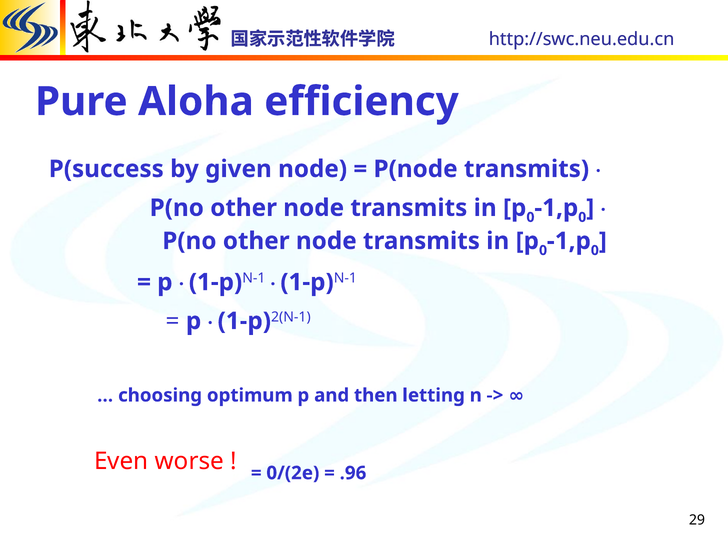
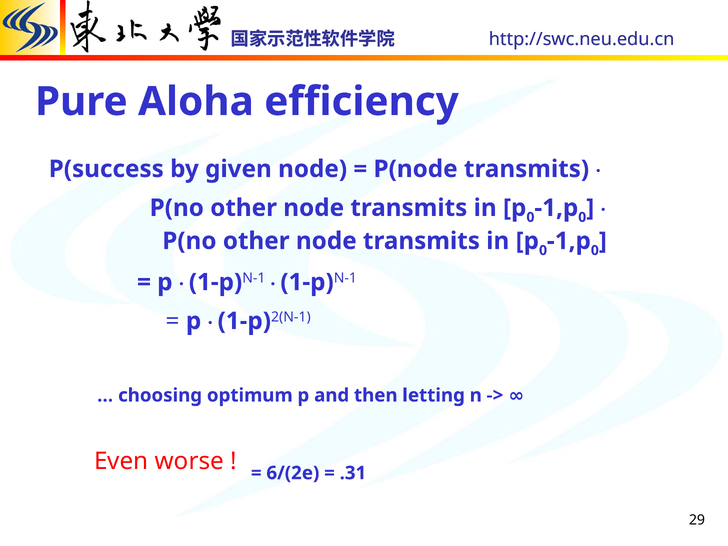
0/(2e: 0/(2e -> 6/(2e
.96: .96 -> .31
